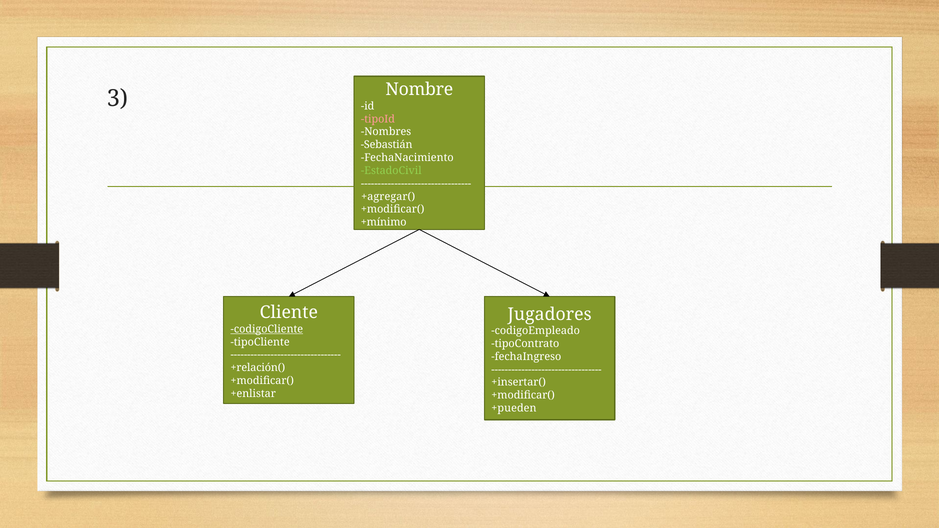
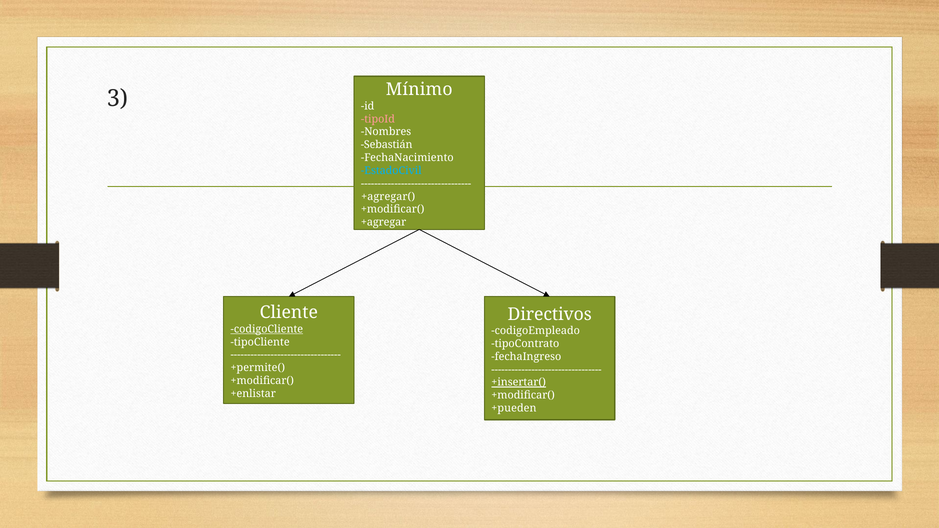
Nombre: Nombre -> Mínimo
EstadoCivil colour: light green -> light blue
+mínimo: +mínimo -> +agregar
Jugadores: Jugadores -> Directivos
+relación(: +relación( -> +permite(
+insertar( underline: none -> present
